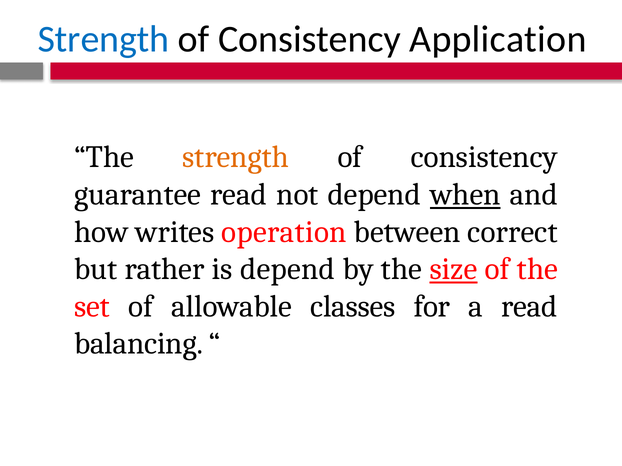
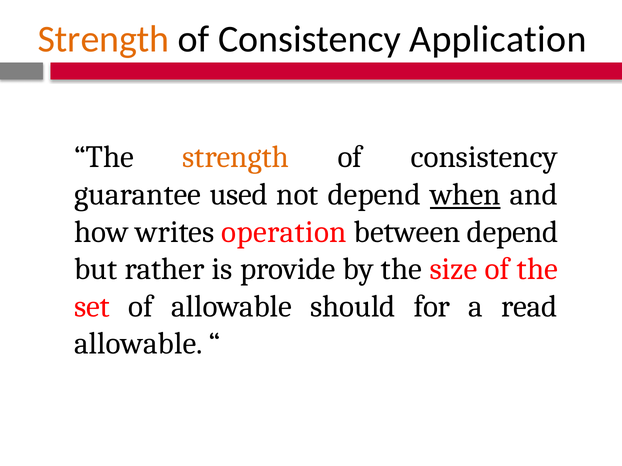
Strength at (103, 39) colour: blue -> orange
guarantee read: read -> used
between correct: correct -> depend
is depend: depend -> provide
size underline: present -> none
classes: classes -> should
balancing at (139, 344): balancing -> allowable
